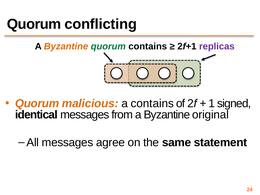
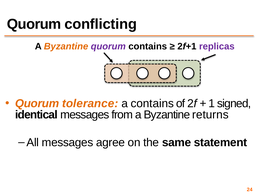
quorum at (108, 46) colour: green -> purple
malicious: malicious -> tolerance
original: original -> returns
